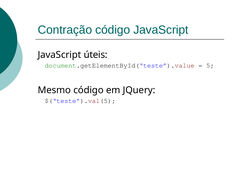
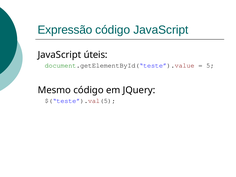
Contração: Contração -> Expressão
